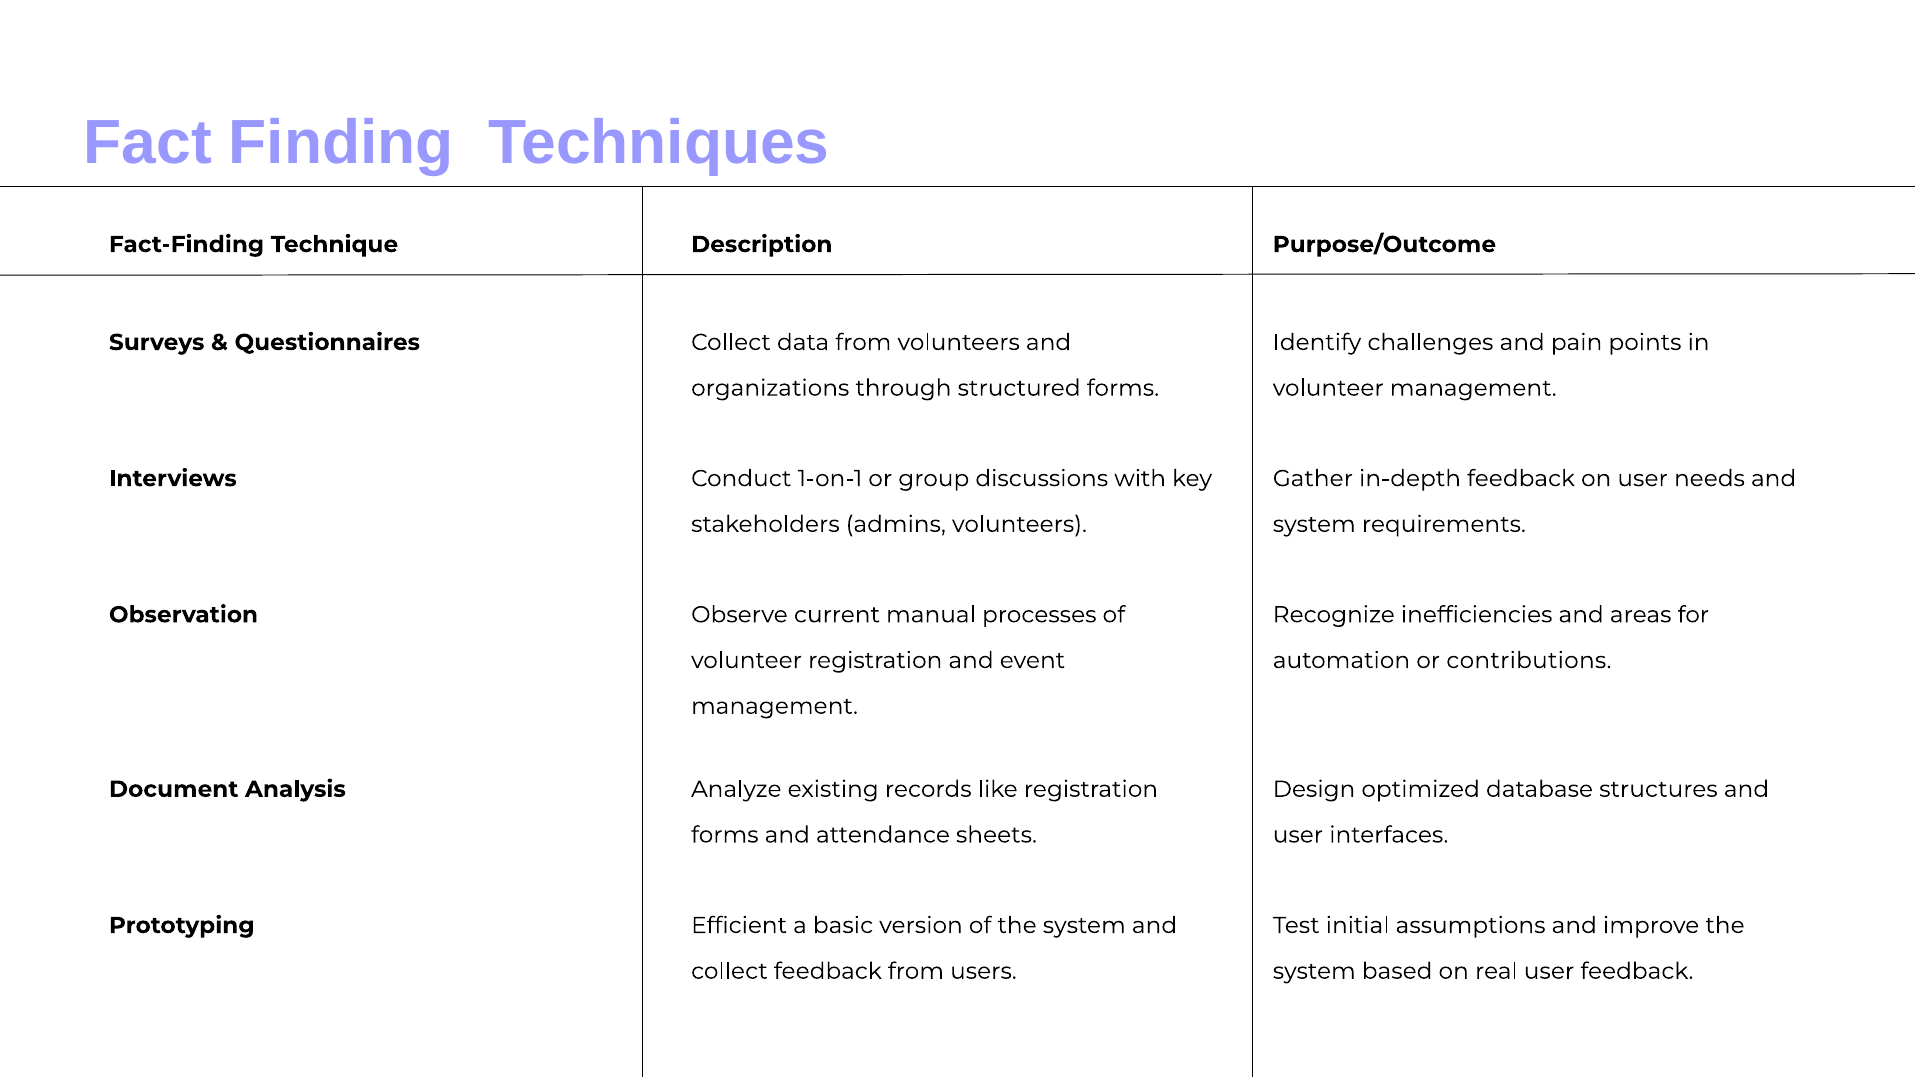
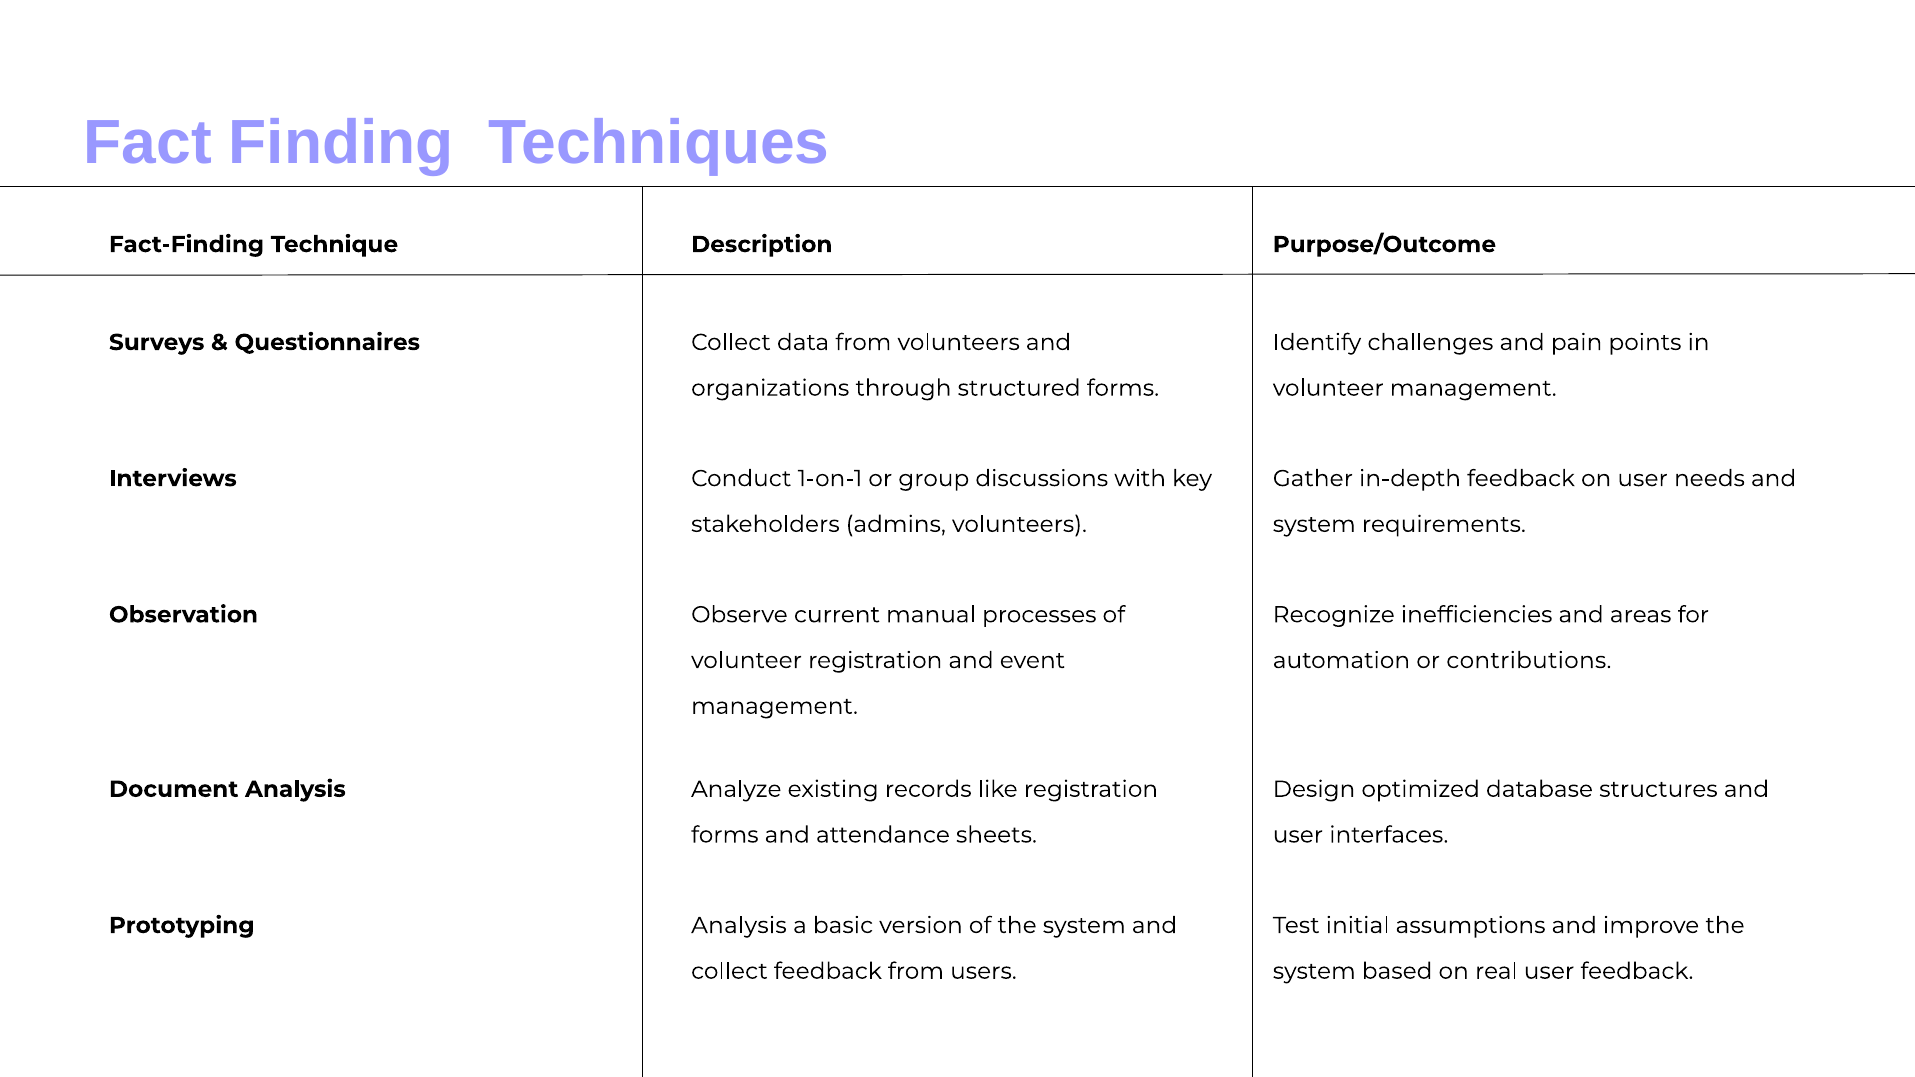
Prototyping Efficient: Efficient -> Analysis
